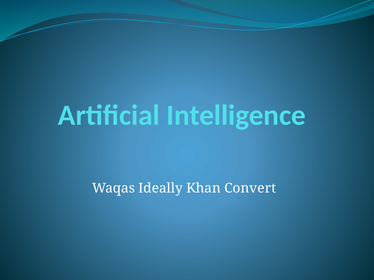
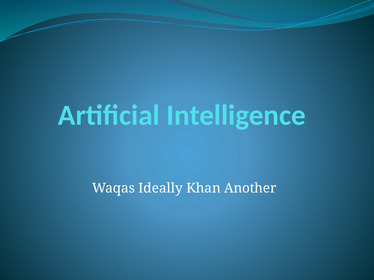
Convert: Convert -> Another
